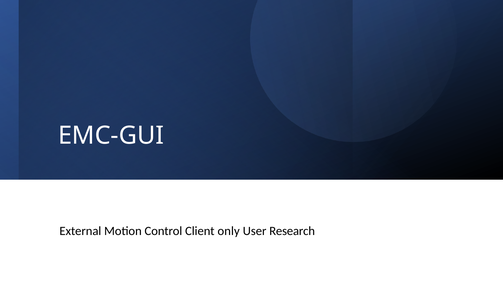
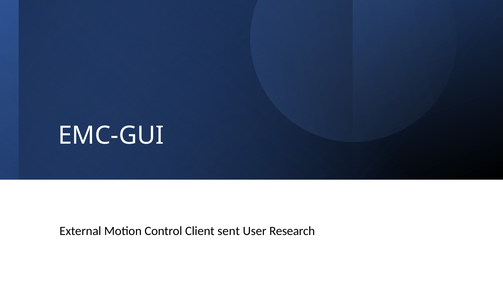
only: only -> sent
